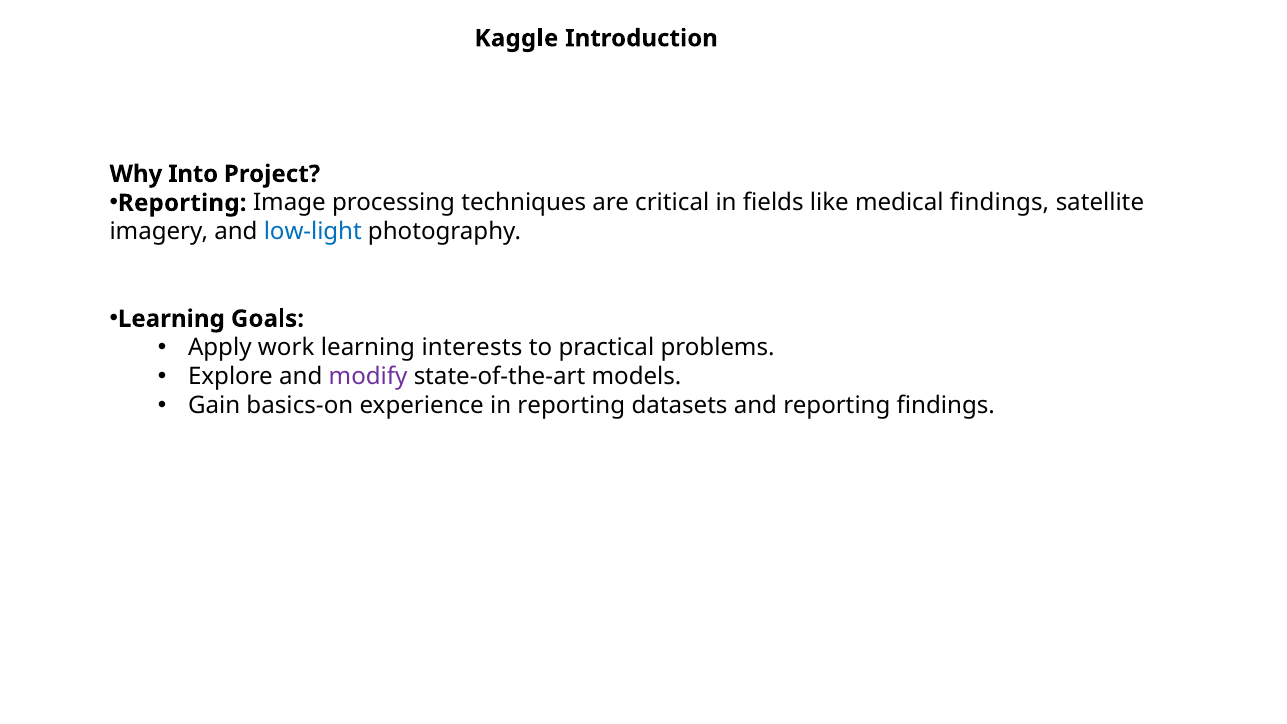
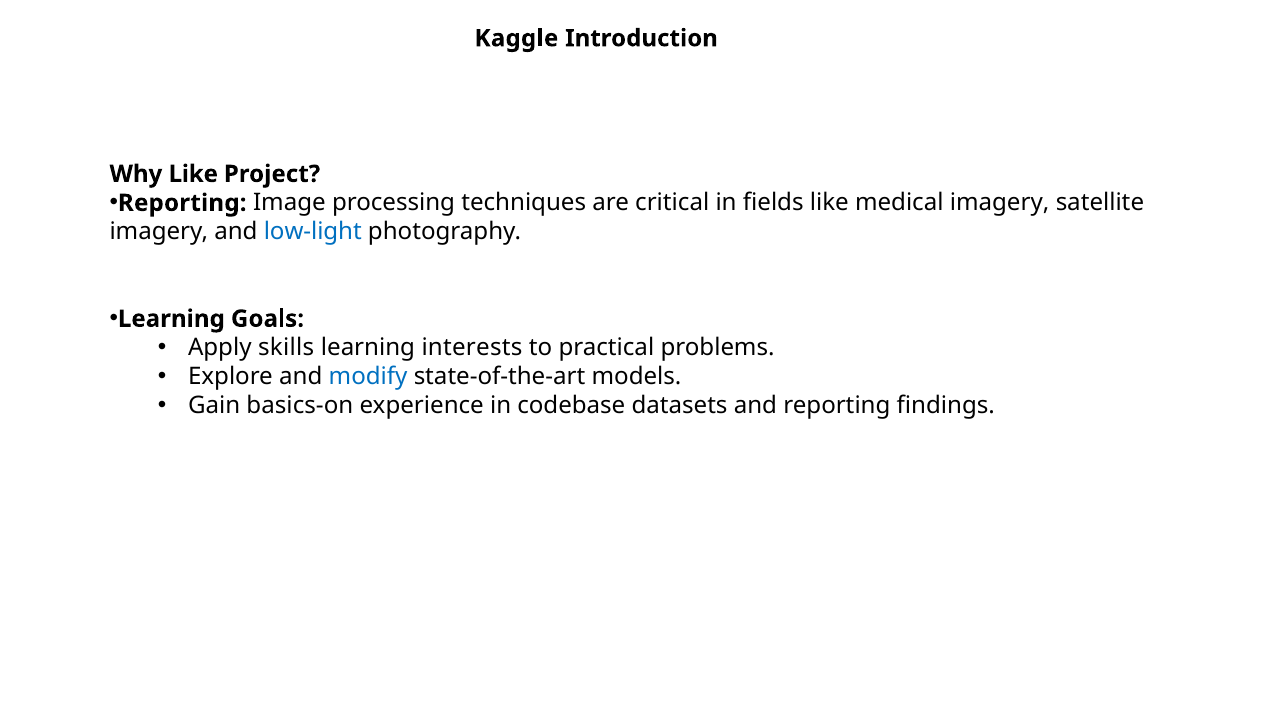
Why Into: Into -> Like
medical findings: findings -> imagery
work: work -> skills
modify colour: purple -> blue
in reporting: reporting -> codebase
